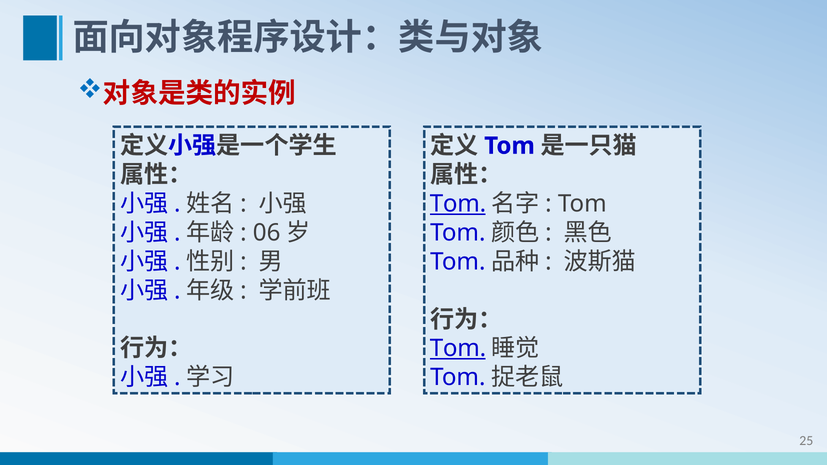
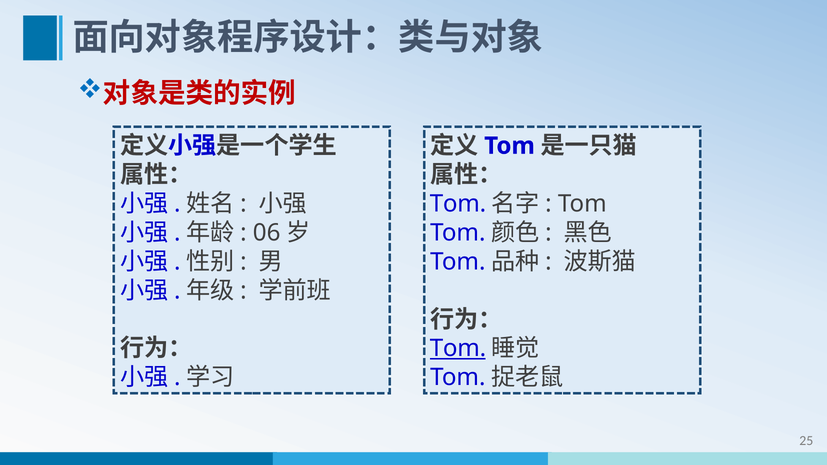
Tom at (458, 204) underline: present -> none
